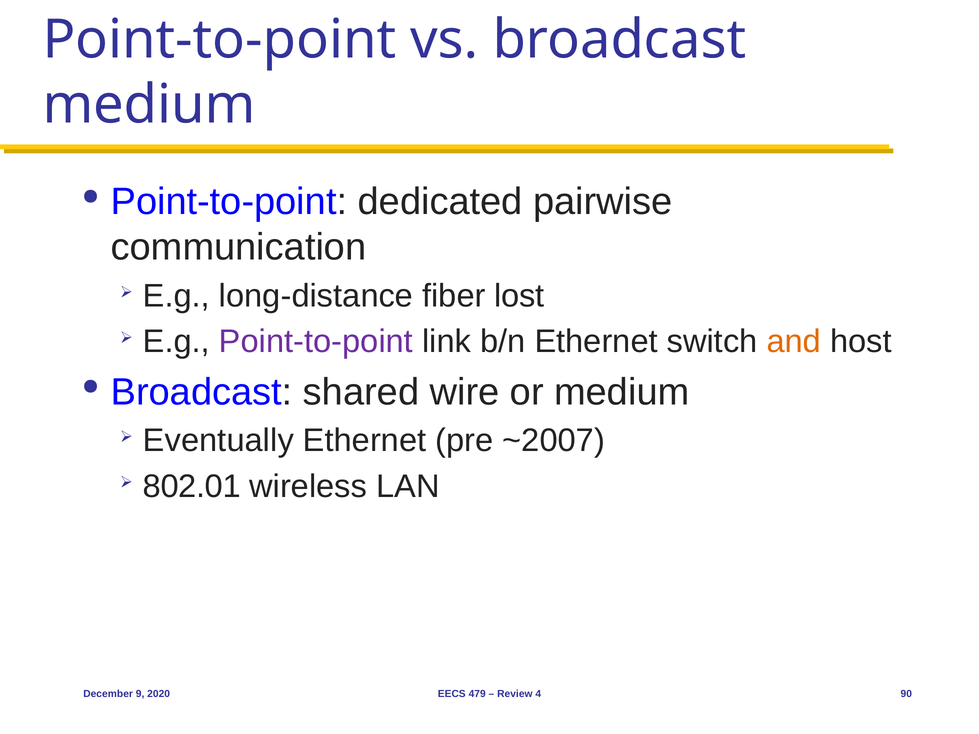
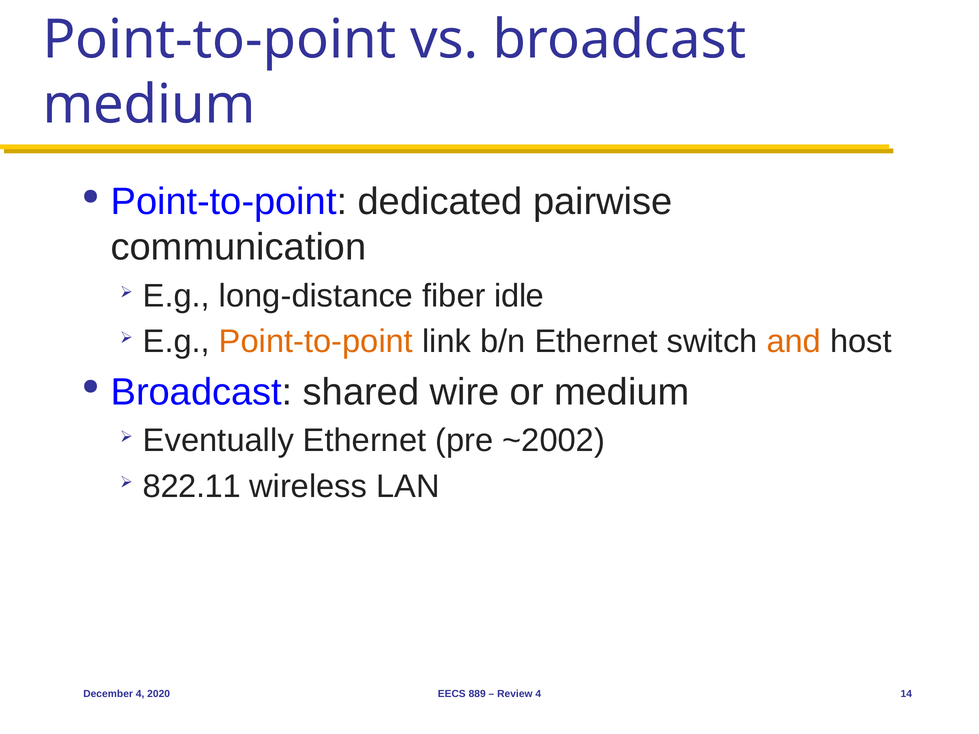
lost: lost -> idle
Point-to-point at (316, 342) colour: purple -> orange
~2007: ~2007 -> ~2002
802.01: 802.01 -> 822.11
December 9: 9 -> 4
479: 479 -> 889
90: 90 -> 14
